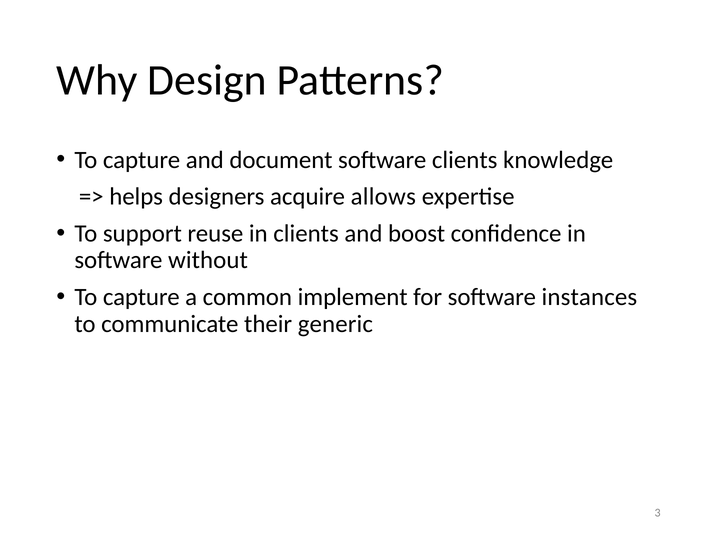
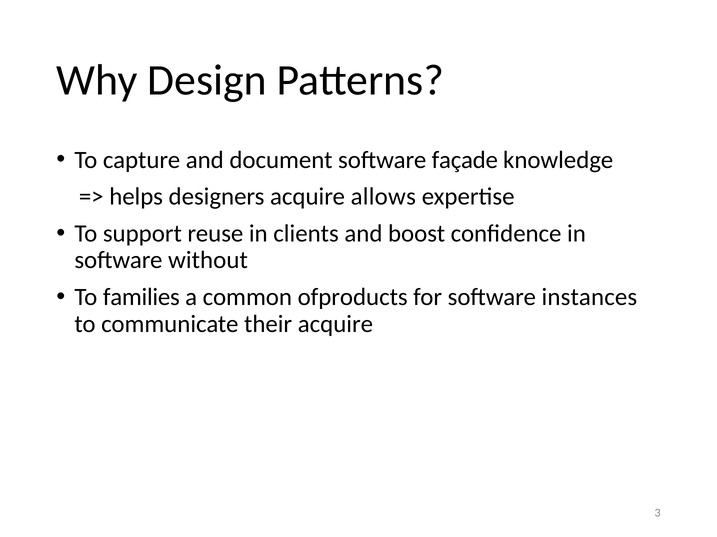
software clients: clients -> façade
capture at (141, 297): capture -> families
implement: implement -> ofproducts
their generic: generic -> acquire
